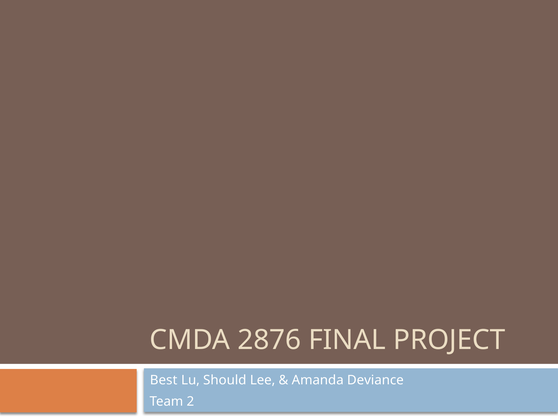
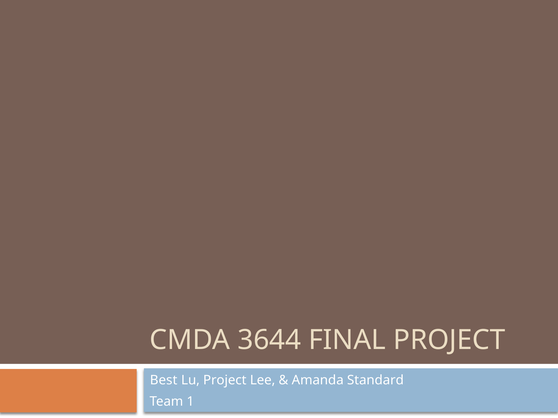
2876: 2876 -> 3644
Lu Should: Should -> Project
Deviance: Deviance -> Standard
2: 2 -> 1
